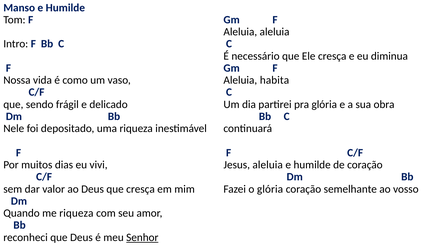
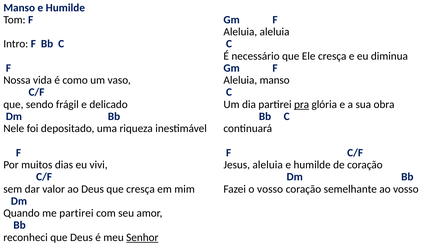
Aleluia habita: habita -> manso
pra underline: none -> present
o glória: glória -> vosso
me riqueza: riqueza -> partirei
